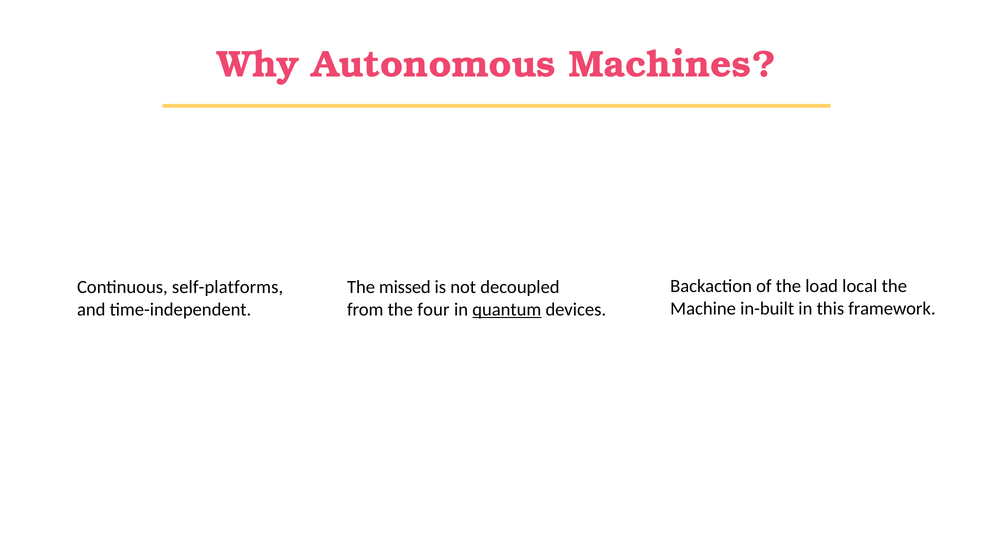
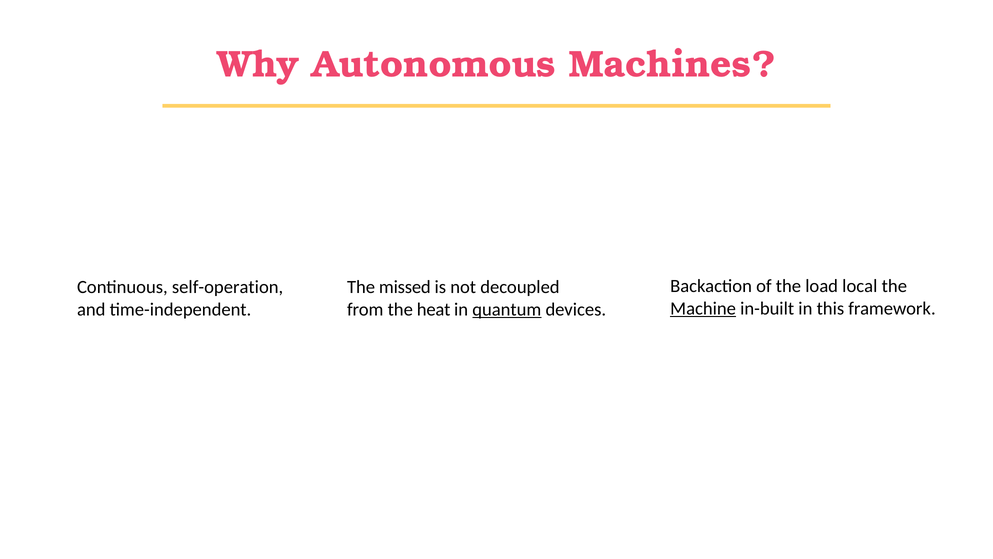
self-platforms: self-platforms -> self-operation
Machine underline: none -> present
four: four -> heat
